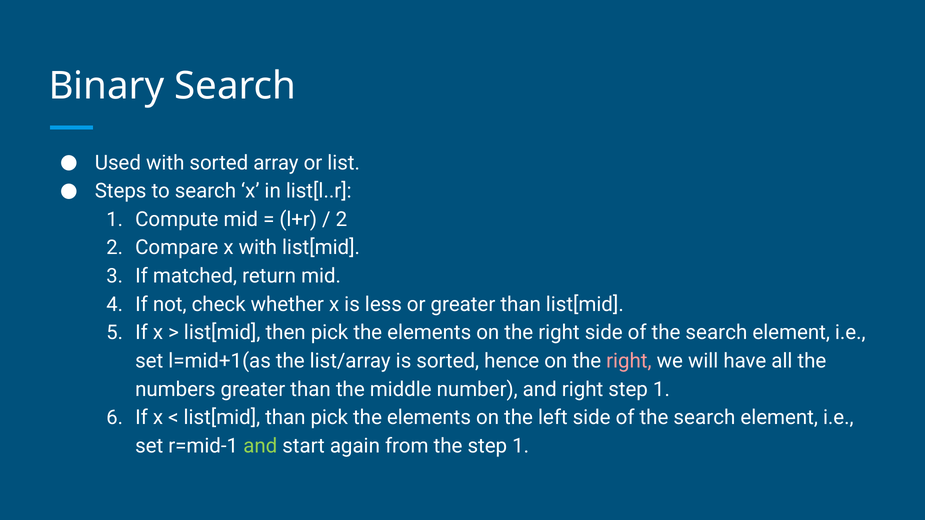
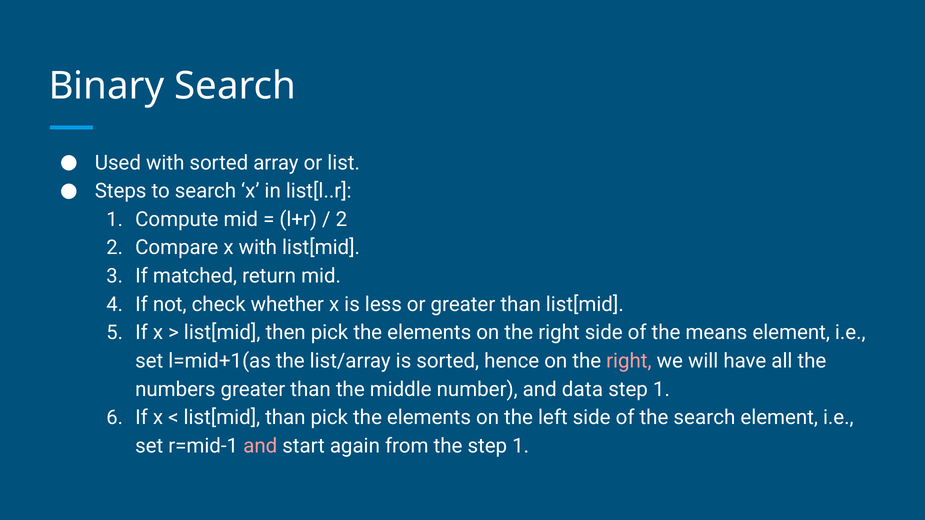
search at (716, 333): search -> means
and right: right -> data
and at (260, 446) colour: light green -> pink
